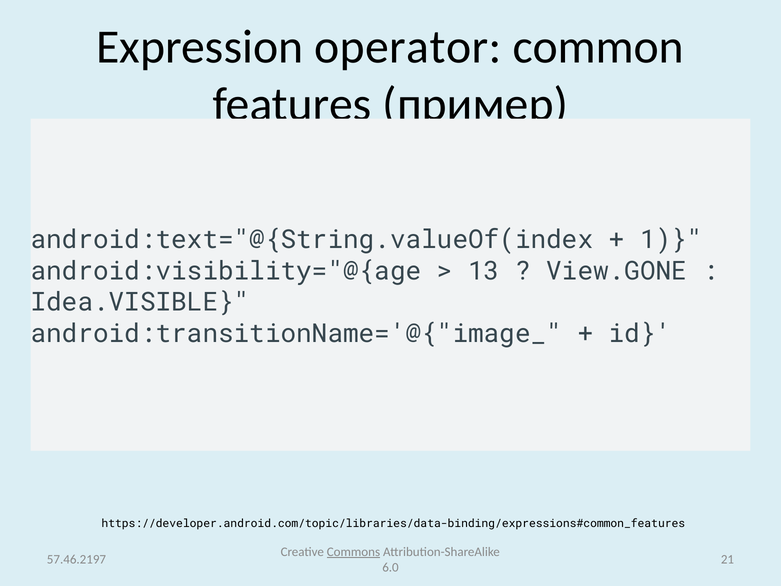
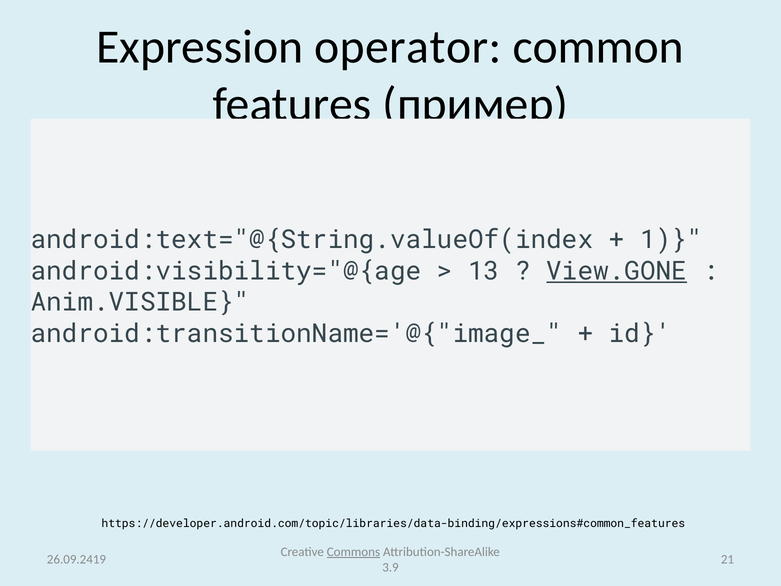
View.GONE underline: none -> present
Idea.VISIBLE: Idea.VISIBLE -> Anim.VISIBLE
57.46.2197: 57.46.2197 -> 26.09.2419
6.0: 6.0 -> 3.9
